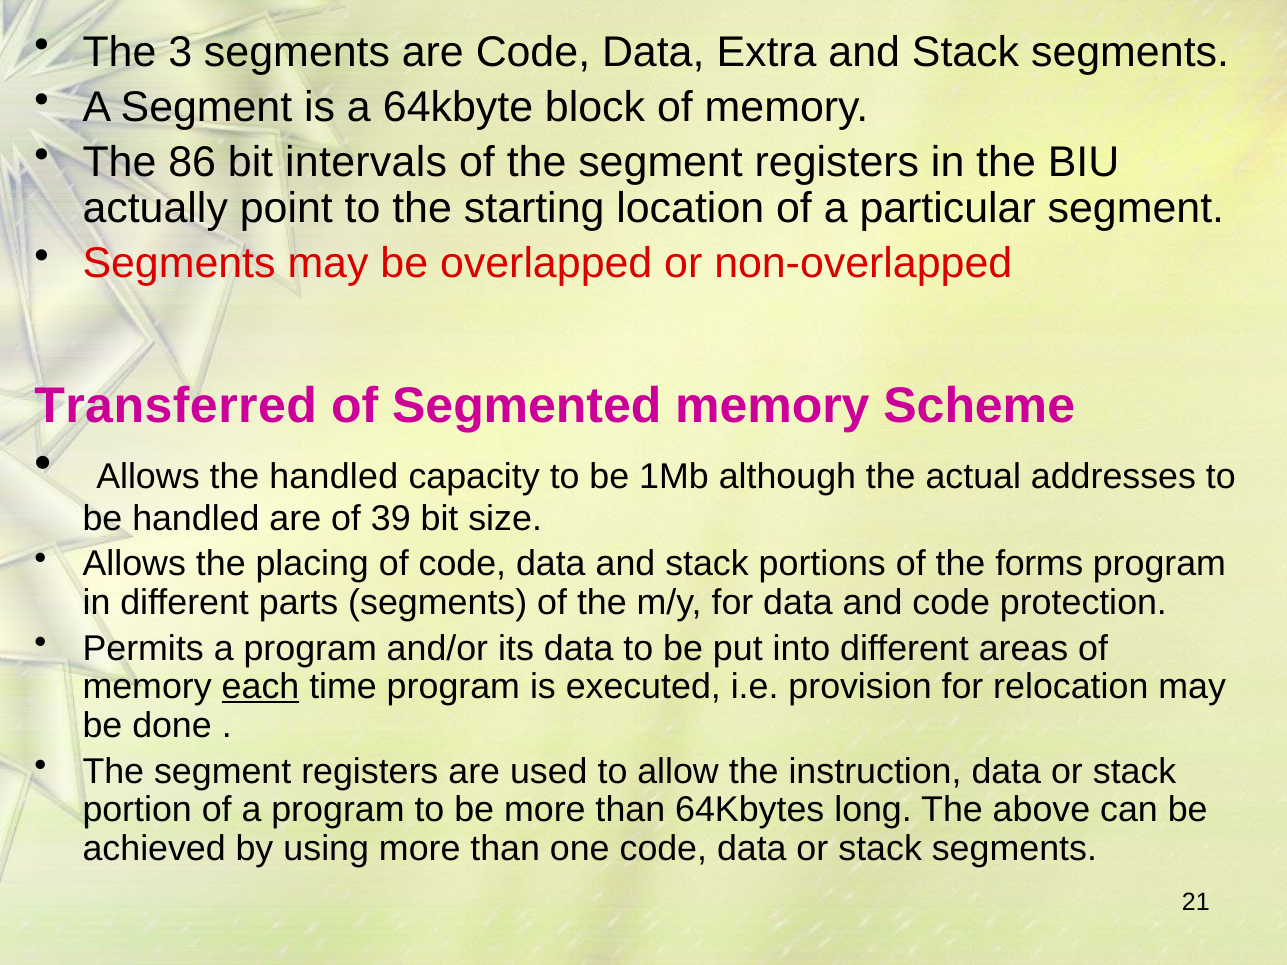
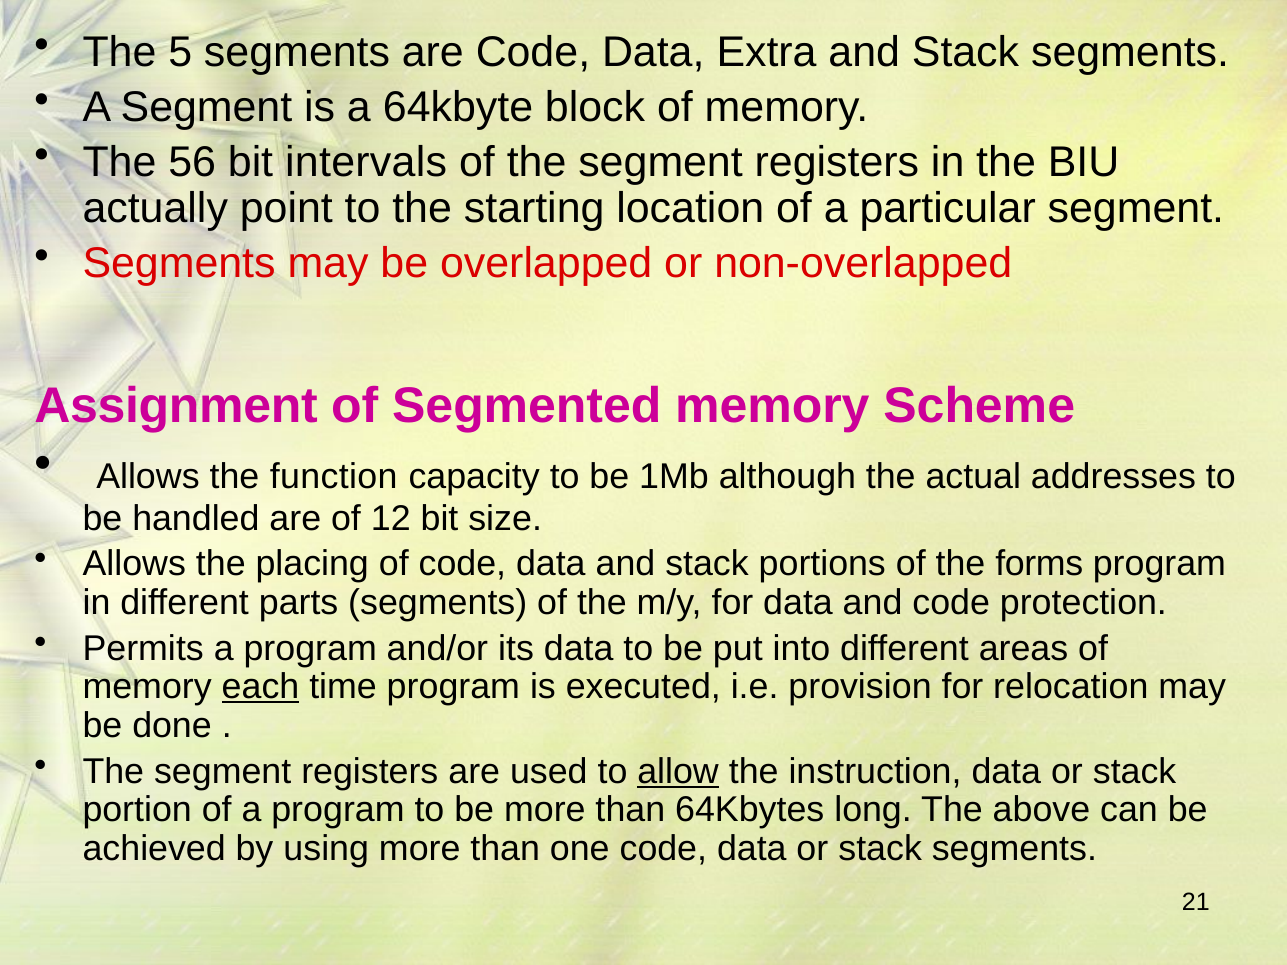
3: 3 -> 5
86: 86 -> 56
Transferred: Transferred -> Assignment
the handled: handled -> function
39: 39 -> 12
allow underline: none -> present
